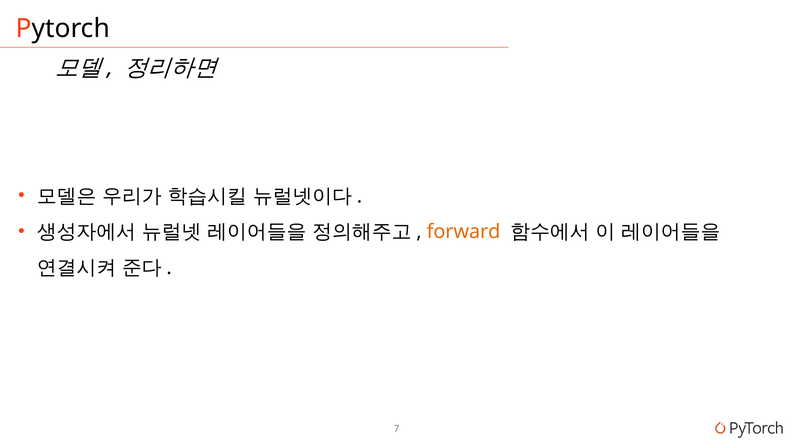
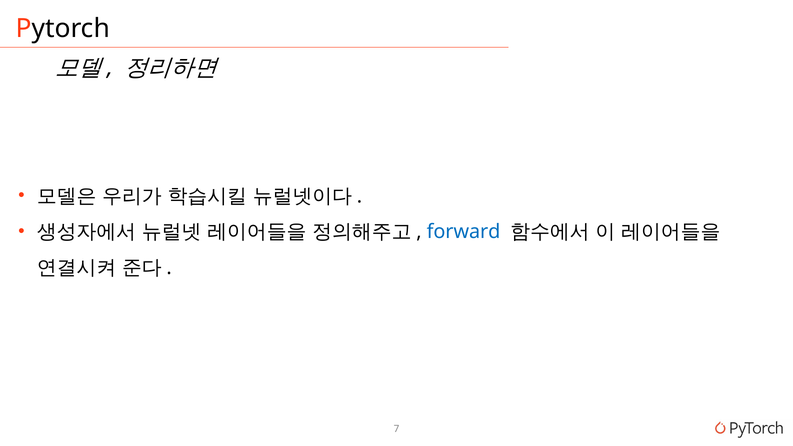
forward colour: orange -> blue
